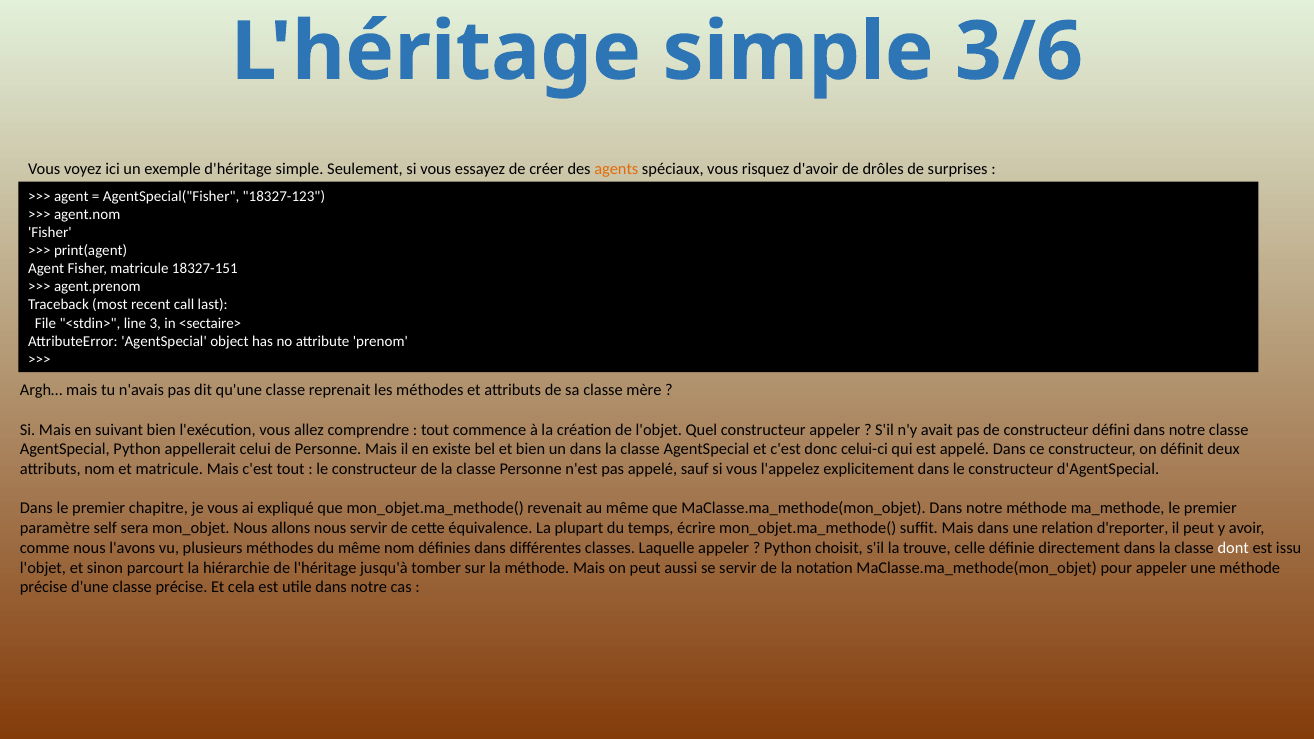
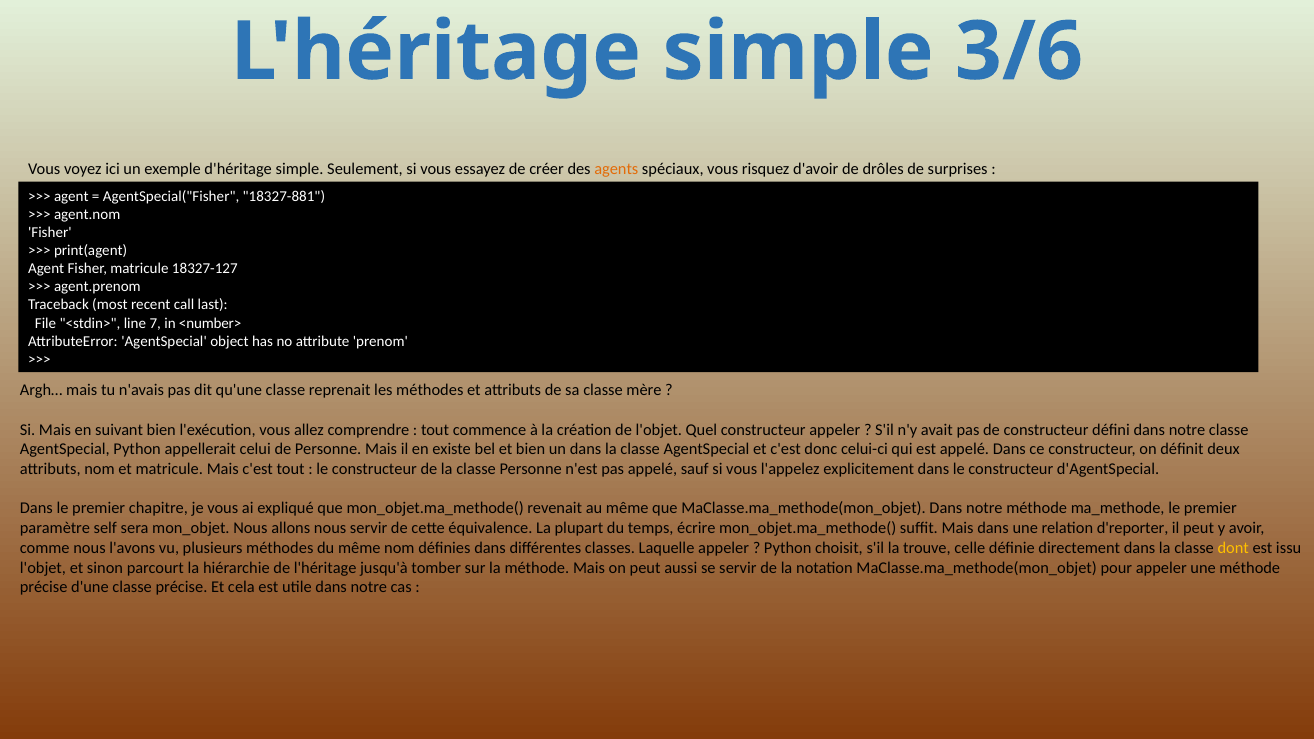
18327-123: 18327-123 -> 18327-881
18327-151: 18327-151 -> 18327-127
3: 3 -> 7
<sectaire>: <sectaire> -> <number>
dont colour: white -> yellow
